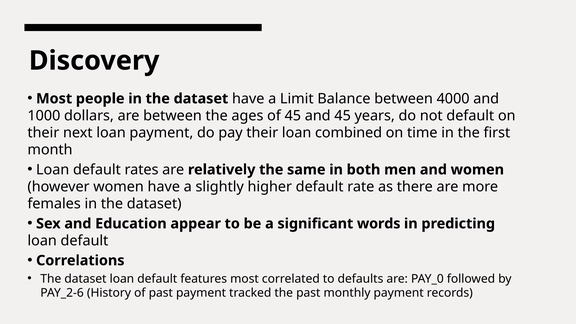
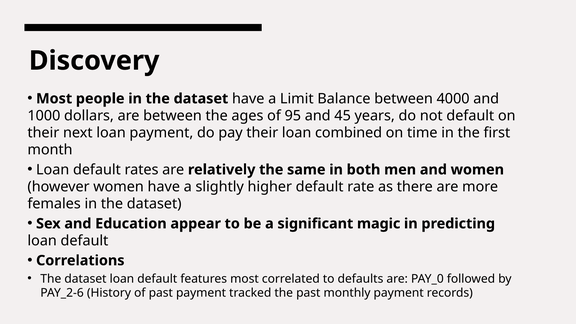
of 45: 45 -> 95
words: words -> magic
